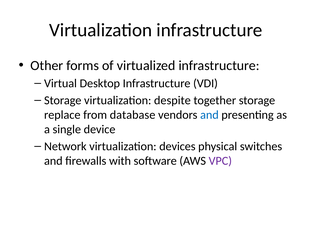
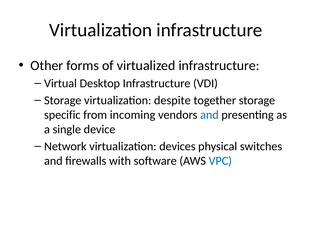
replace: replace -> specific
database: database -> incoming
VPC colour: purple -> blue
